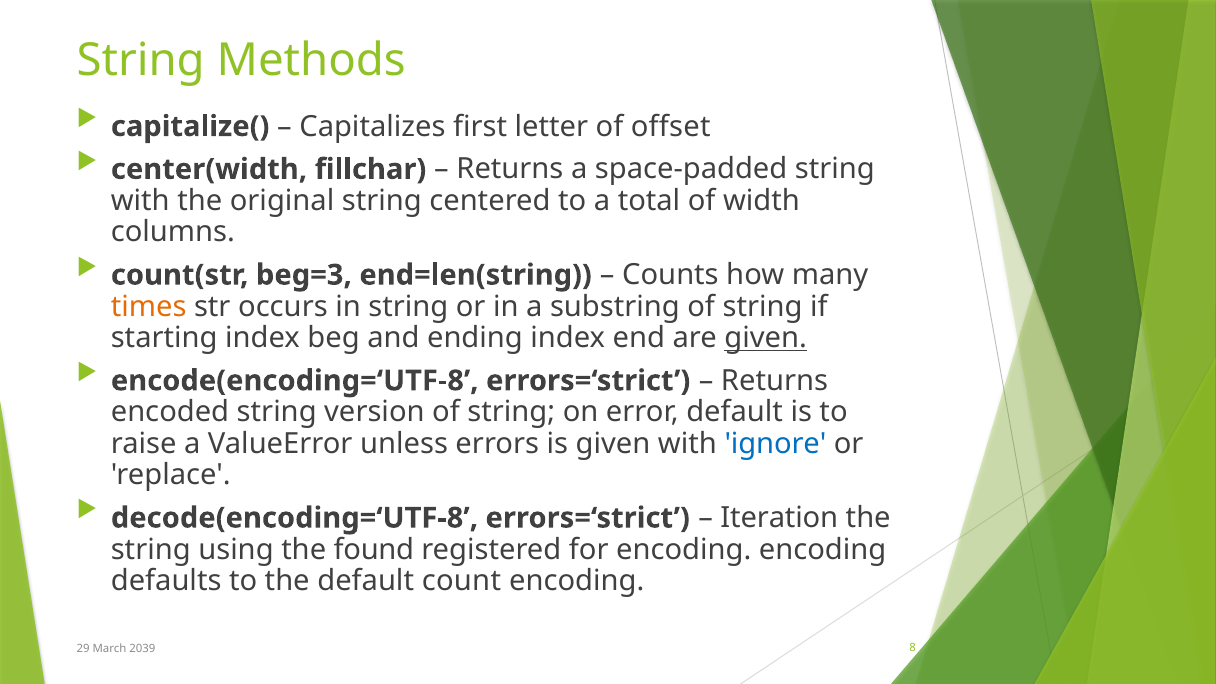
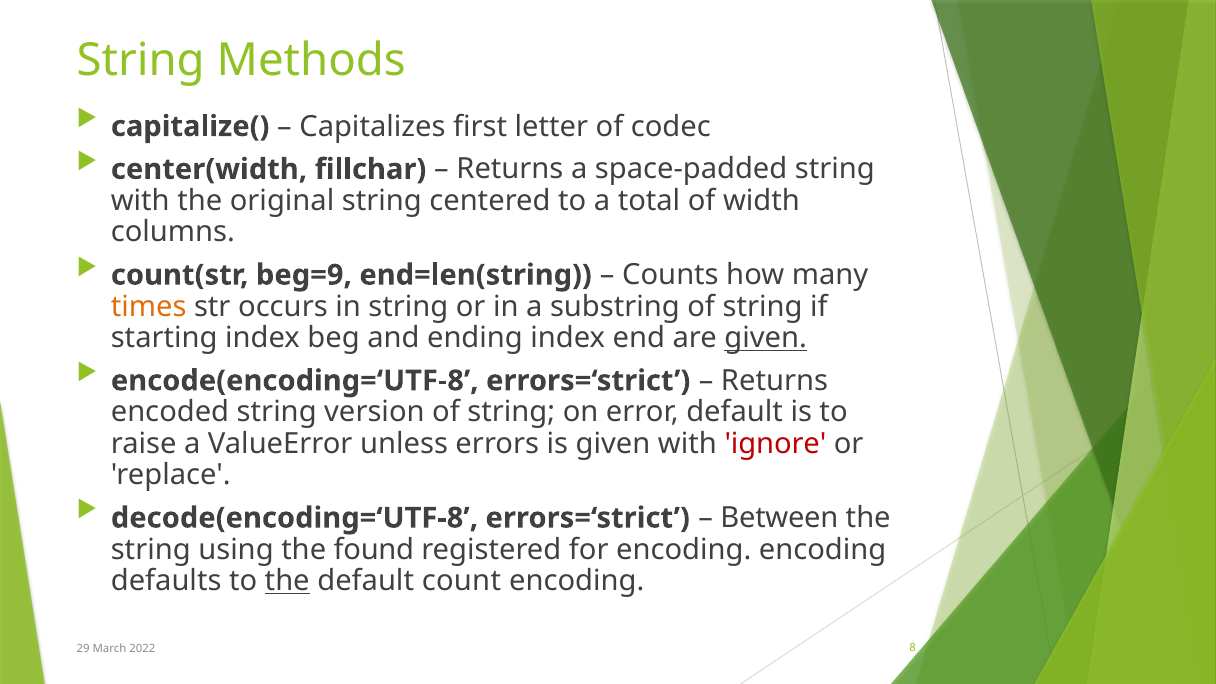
offset: offset -> codec
beg=3: beg=3 -> beg=9
ignore colour: blue -> red
Iteration: Iteration -> Between
the at (287, 581) underline: none -> present
2039: 2039 -> 2022
